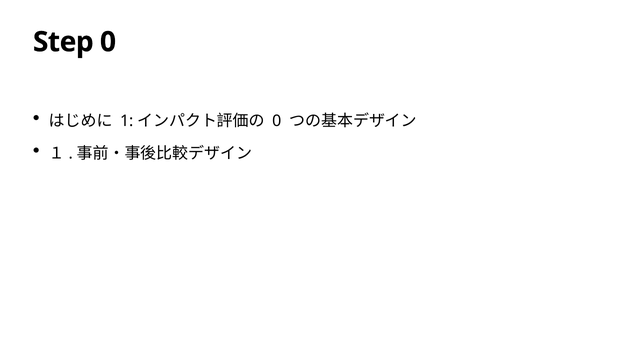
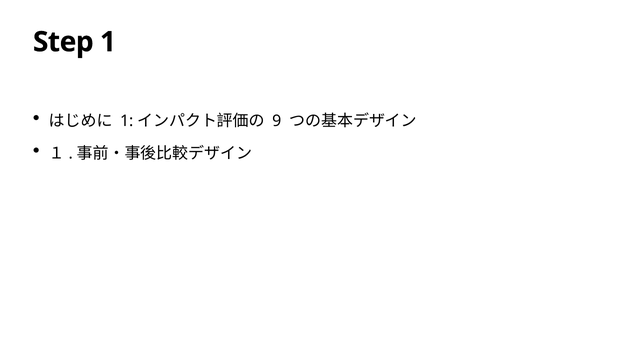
Step 0: 0 -> 1
0 at (277, 121): 0 -> 9
